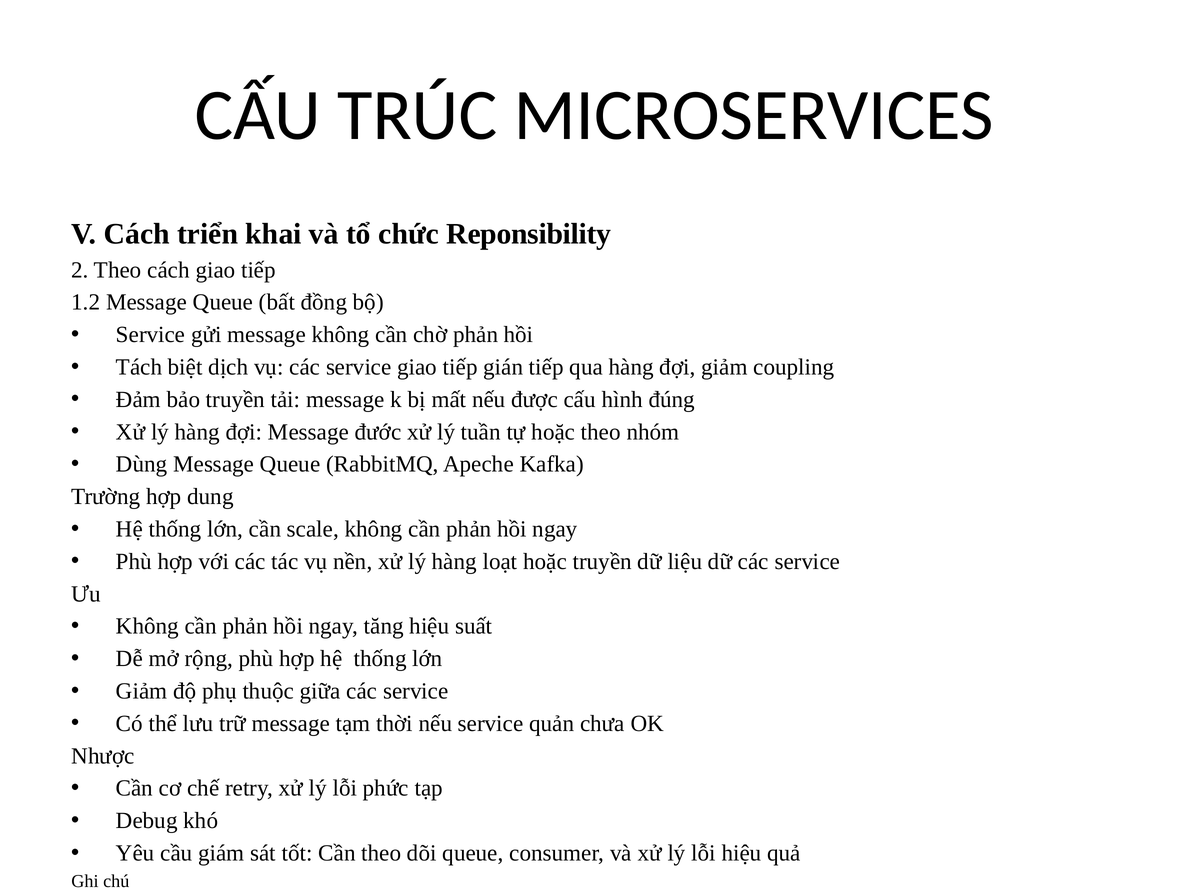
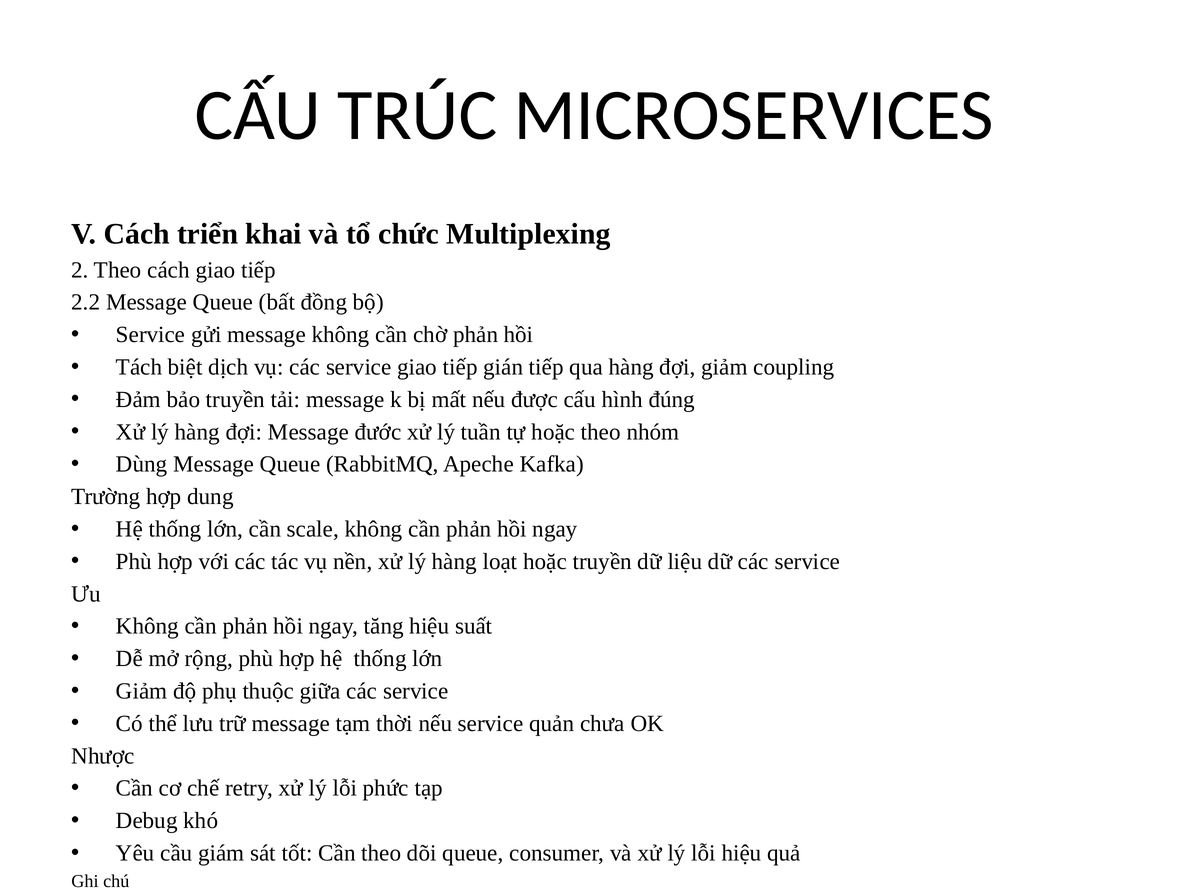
Reponsibility: Reponsibility -> Multiplexing
1.2: 1.2 -> 2.2
